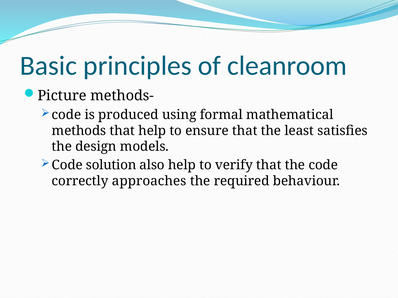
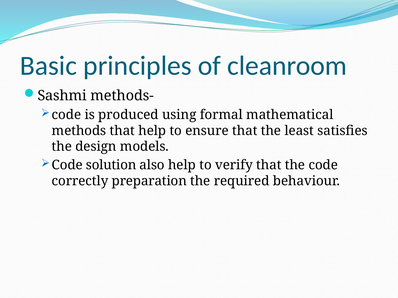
Picture: Picture -> Sashmi
approaches: approaches -> preparation
